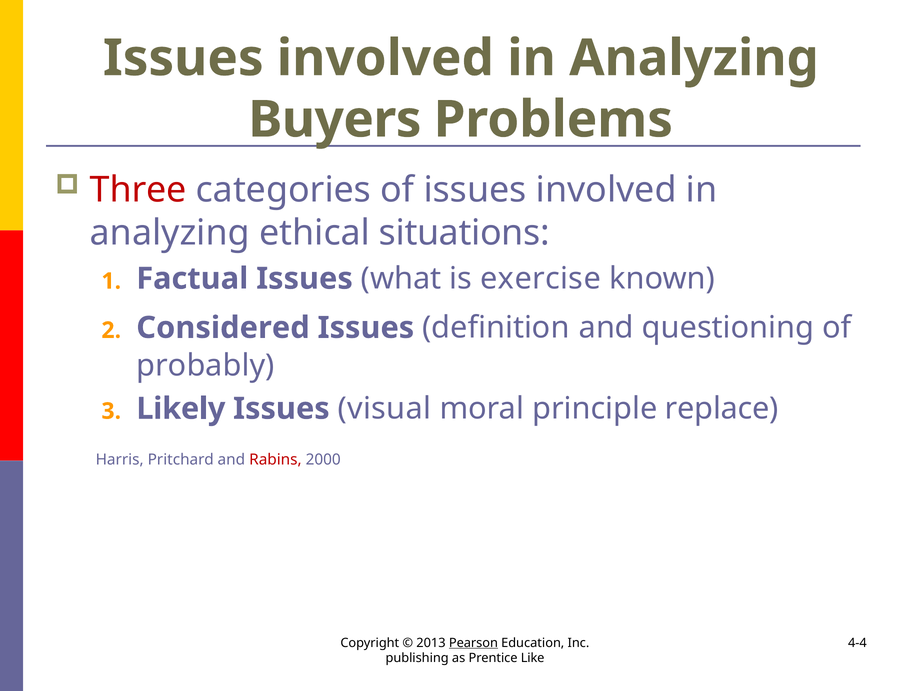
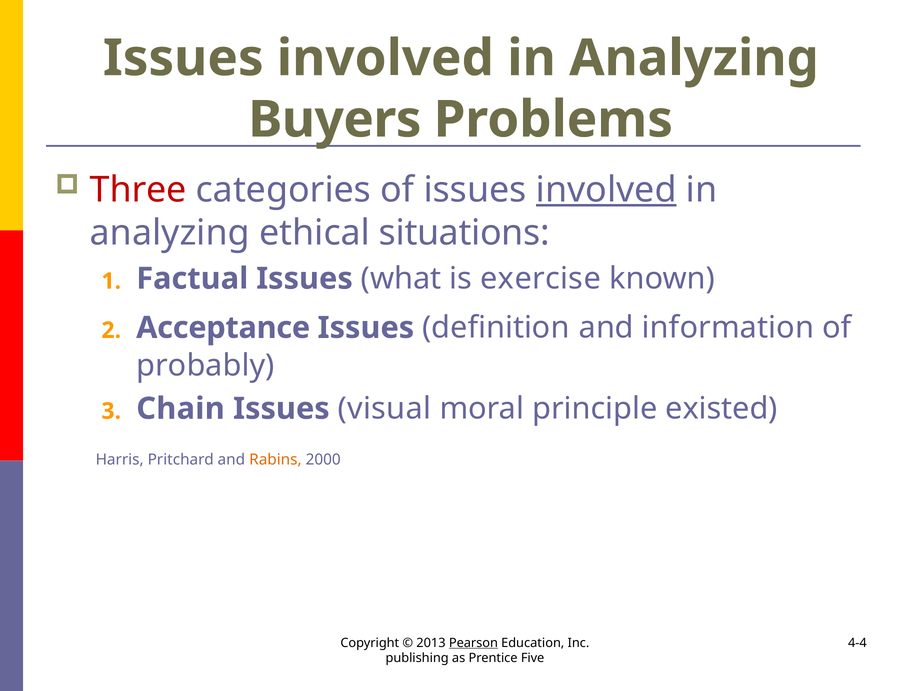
involved at (606, 190) underline: none -> present
Considered: Considered -> Acceptance
questioning: questioning -> information
Likely: Likely -> Chain
replace: replace -> existed
Rabins colour: red -> orange
Like: Like -> Five
